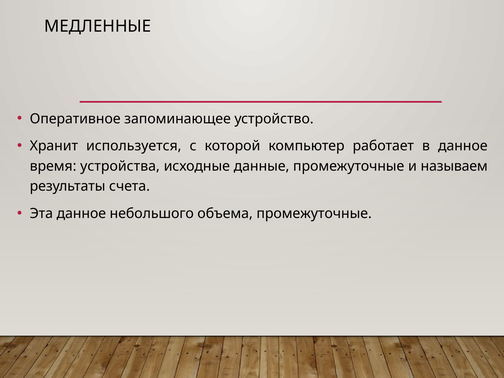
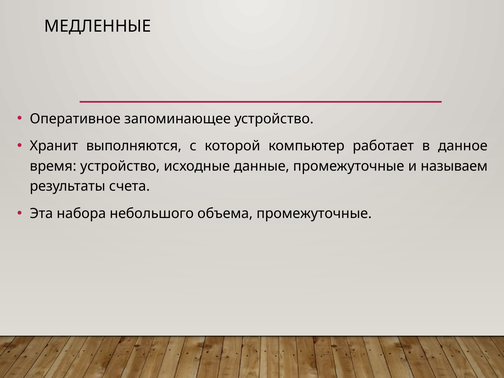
используется: используется -> выполняются
время устройства: устройства -> устройство
Эта данное: данное -> набора
